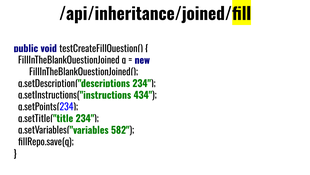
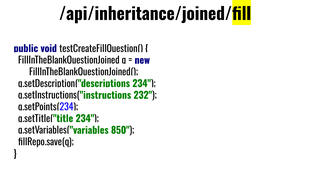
434: 434 -> 232
582: 582 -> 850
